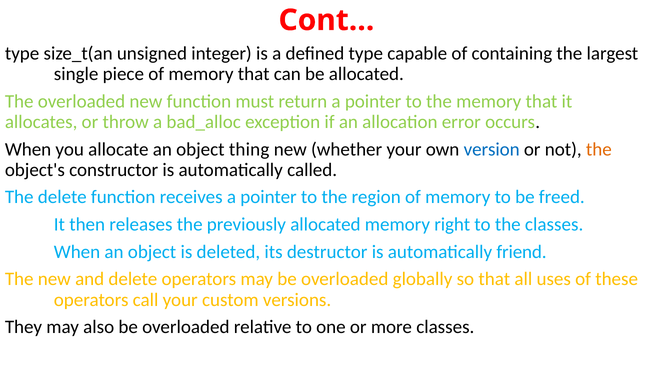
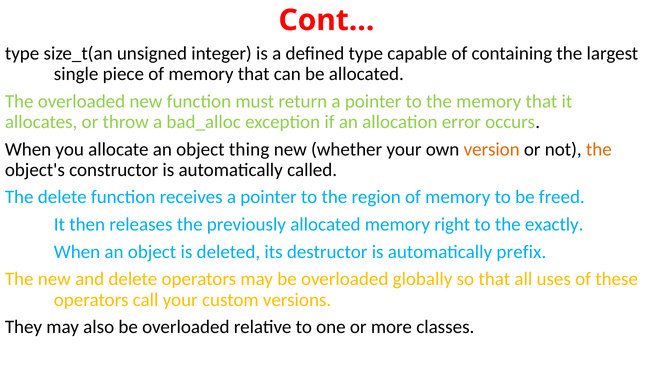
version colour: blue -> orange
the classes: classes -> exactly
friend: friend -> prefix
